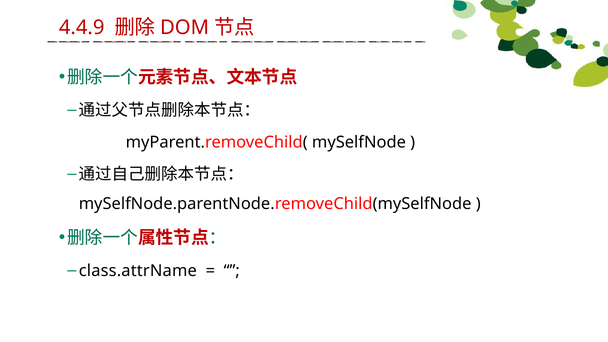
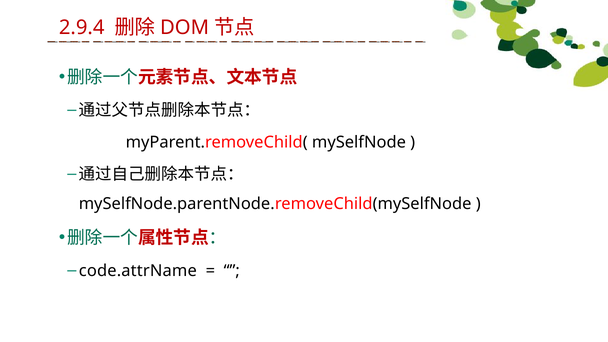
4.4.9: 4.4.9 -> 2.9.4
class.attrName: class.attrName -> code.attrName
